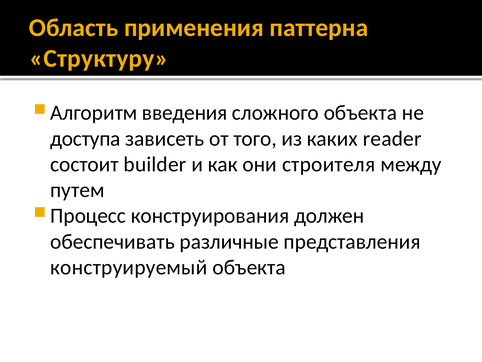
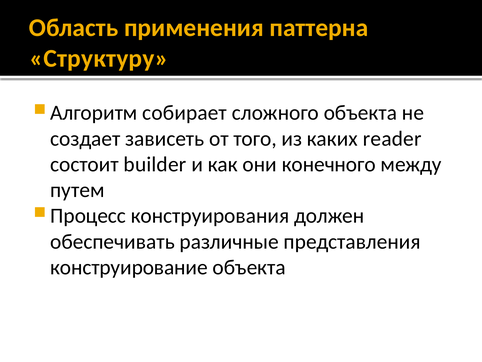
введения: введения -> собирает
доступа: доступа -> создает
строителя: строителя -> конечного
конструируемый: конструируемый -> конструирование
